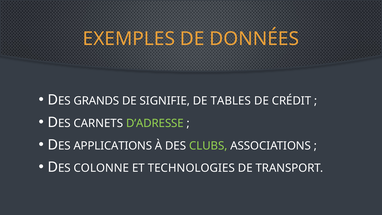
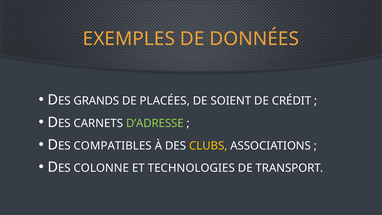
SIGNIFIE: SIGNIFIE -> PLACÉES
TABLES: TABLES -> SOIENT
APPLICATIONS: APPLICATIONS -> COMPATIBLES
CLUBS colour: light green -> yellow
